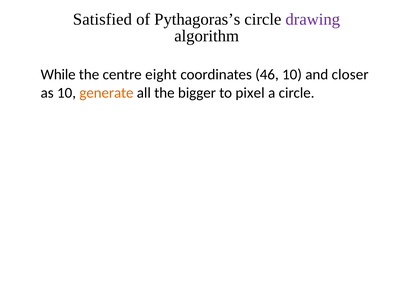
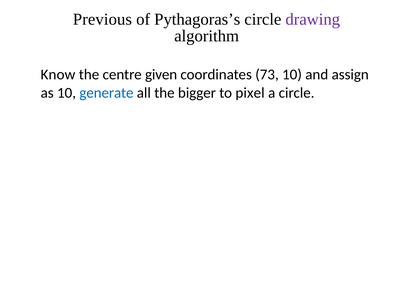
Satisfied: Satisfied -> Previous
While: While -> Know
eight: eight -> given
46: 46 -> 73
closer: closer -> assign
generate colour: orange -> blue
